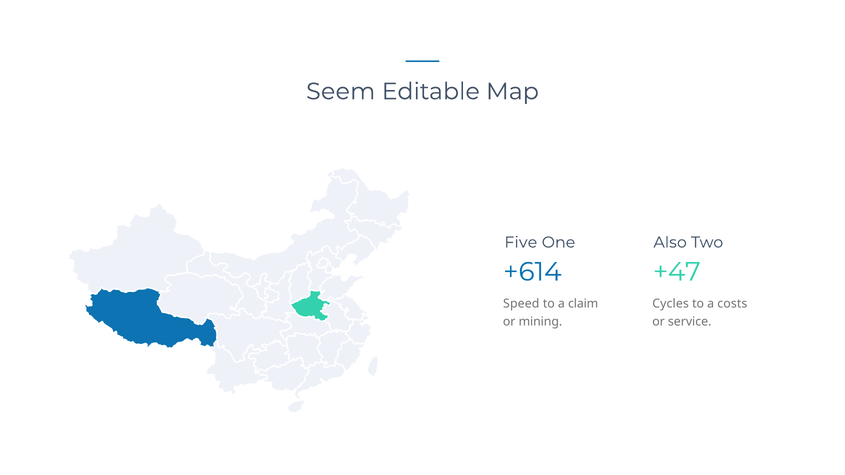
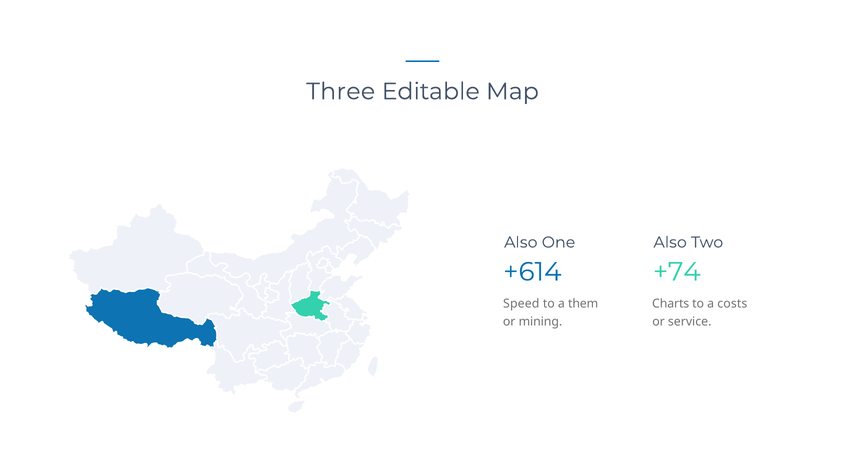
Seem: Seem -> Three
Five at (521, 243): Five -> Also
+47: +47 -> +74
claim: claim -> them
Cycles: Cycles -> Charts
